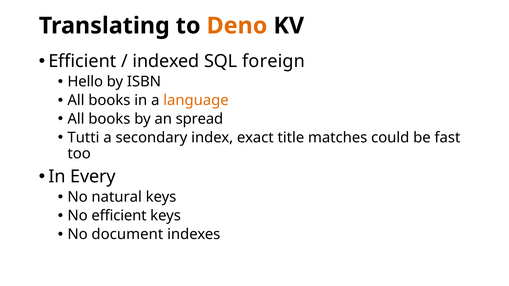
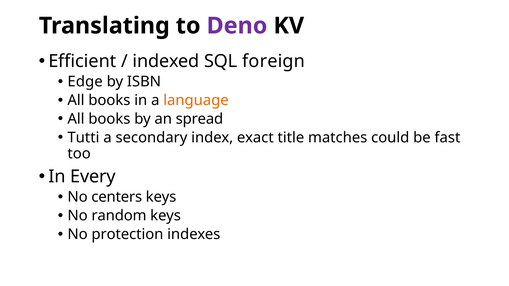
Deno colour: orange -> purple
Hello: Hello -> Edge
natural: natural -> centers
No efficient: efficient -> random
document: document -> protection
